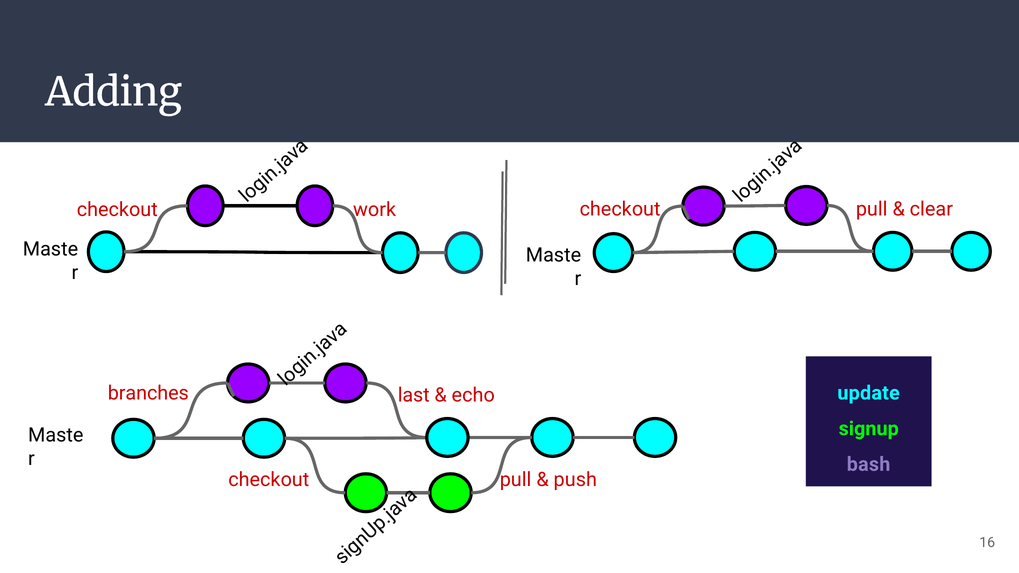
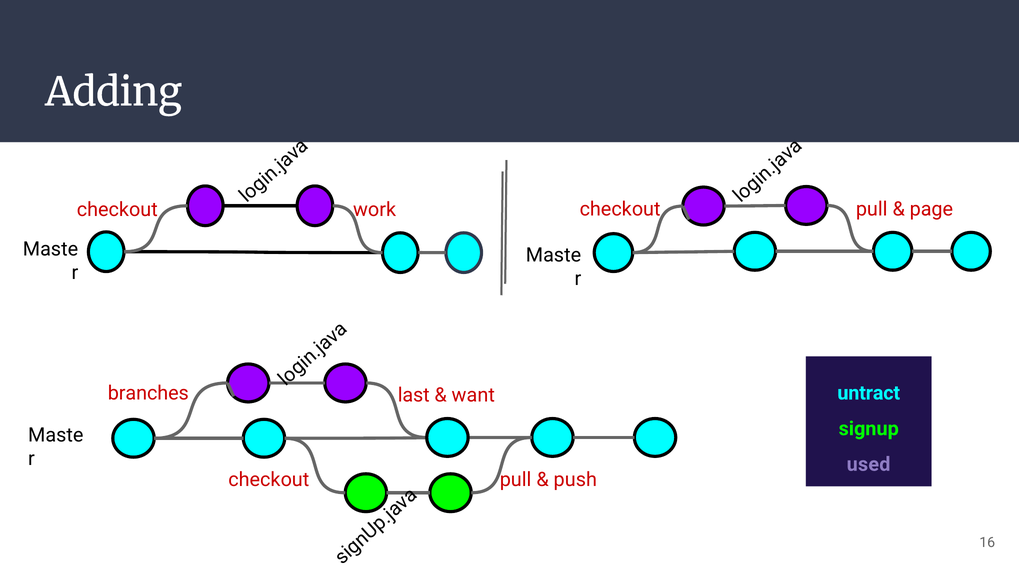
clear: clear -> page
update: update -> untract
echo: echo -> want
bash: bash -> used
